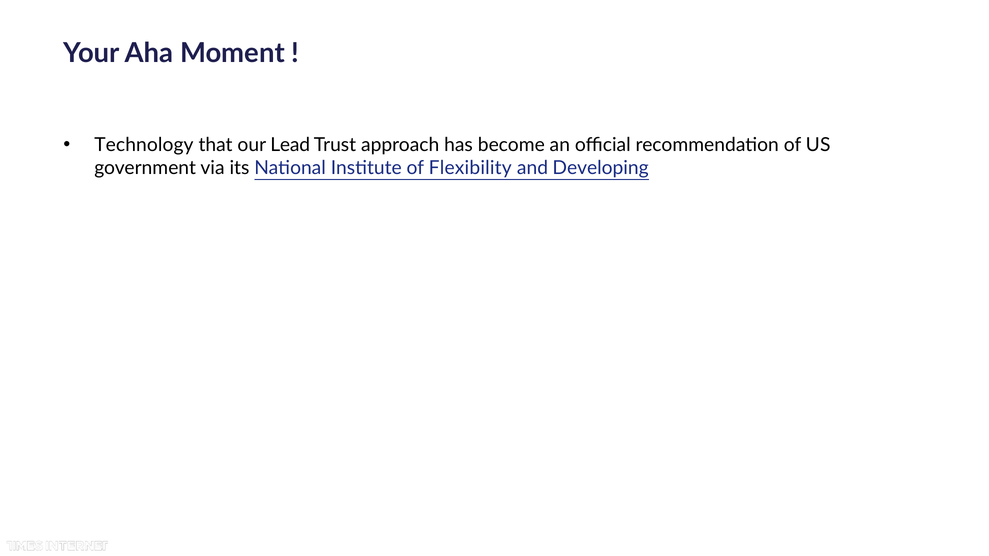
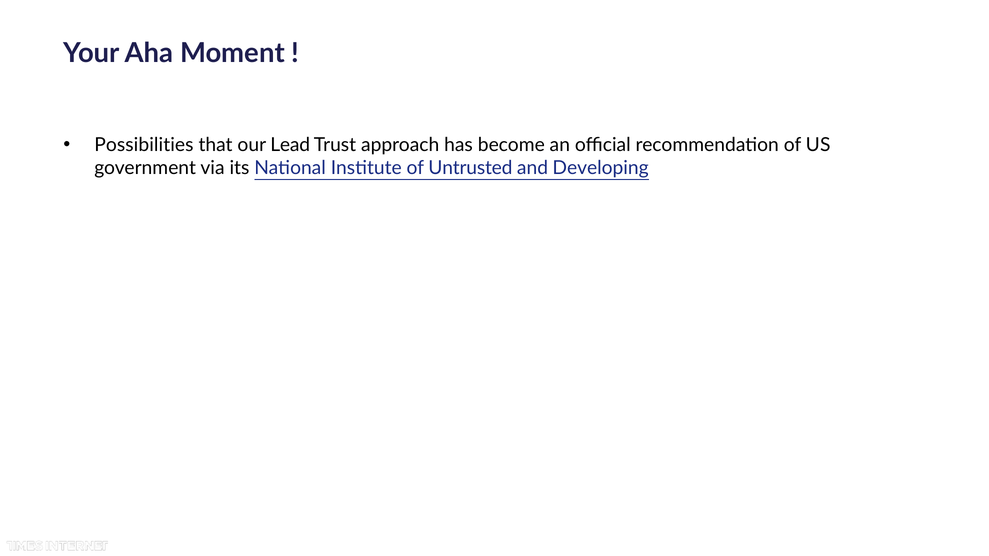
Technology: Technology -> Possibilities
Flexibility: Flexibility -> Untrusted
